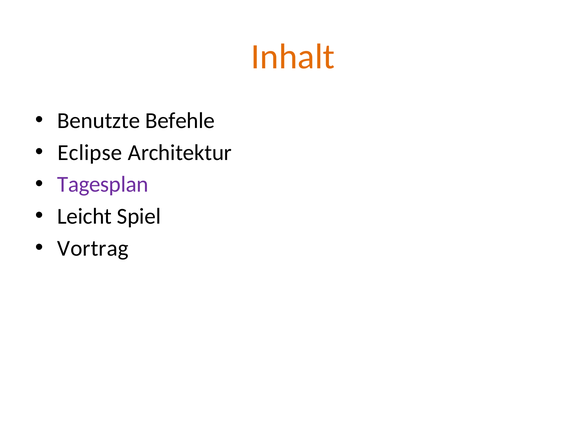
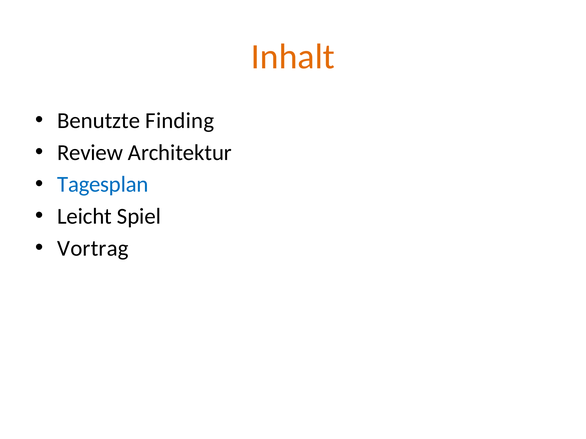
Befehle: Befehle -> Finding
Eclipse: Eclipse -> Review
Tagesplan colour: purple -> blue
